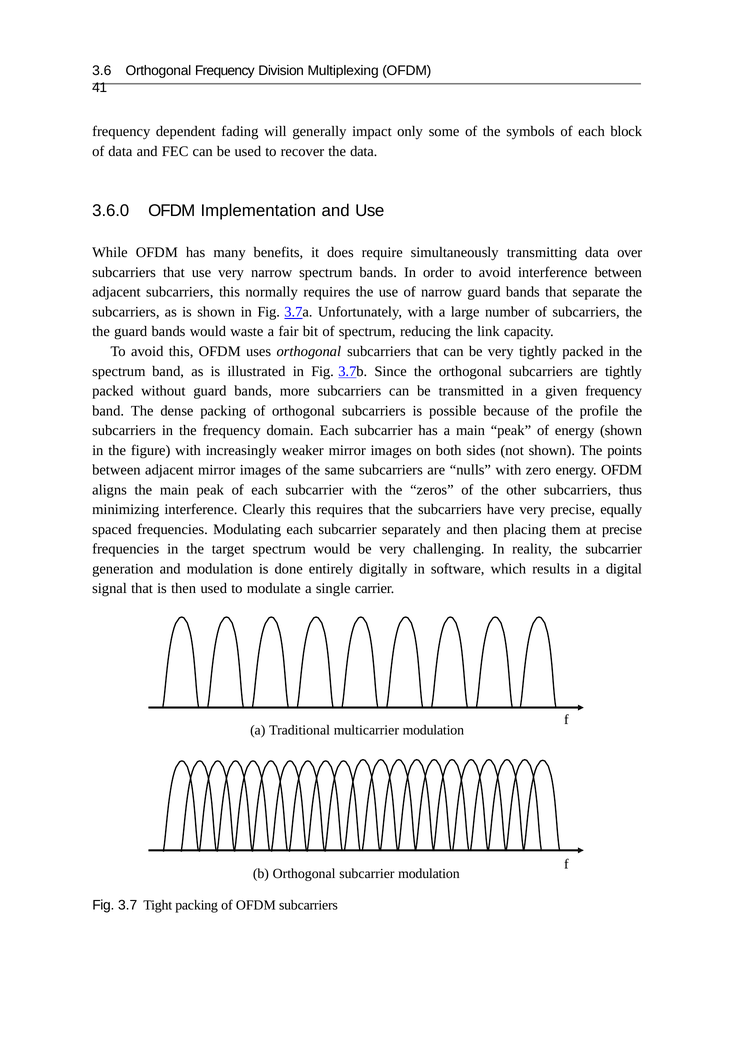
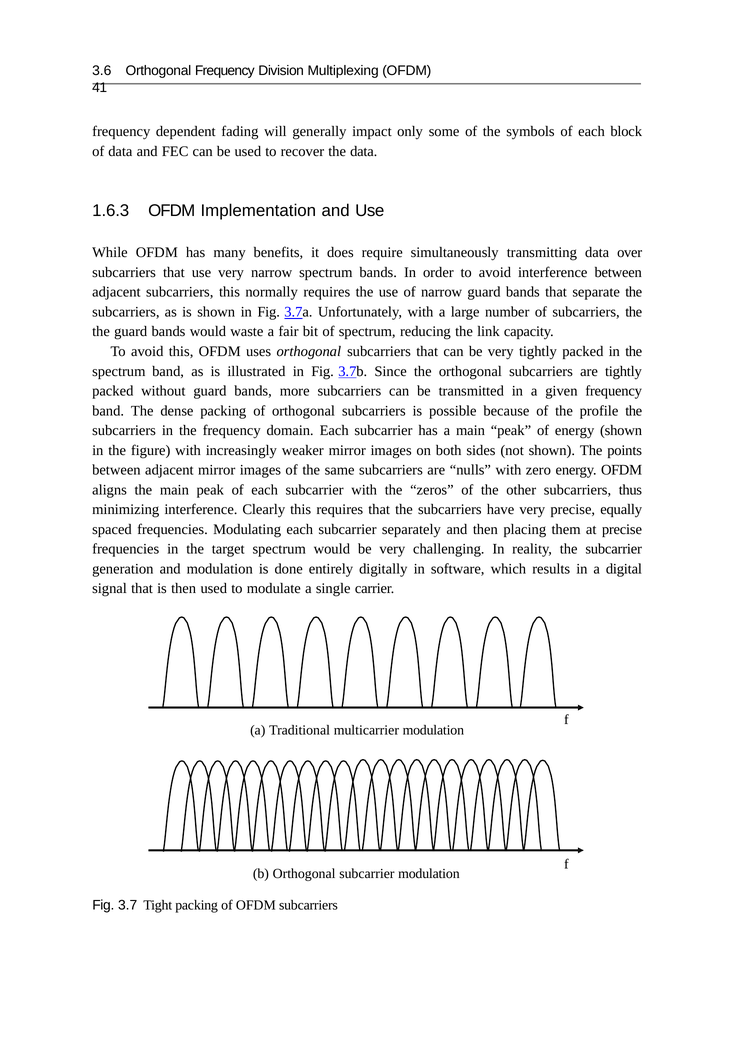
3.6.0: 3.6.0 -> 1.6.3
